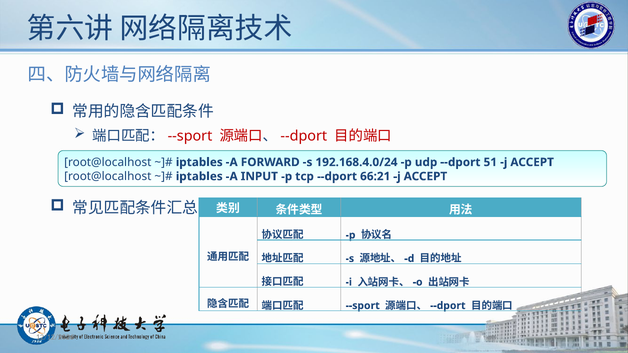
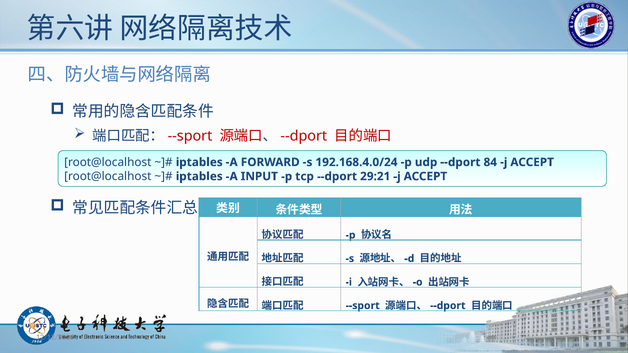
51: 51 -> 84
66:21: 66:21 -> 29:21
